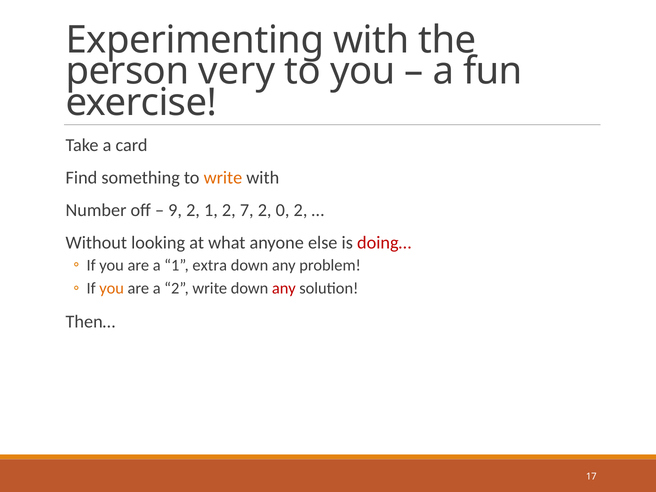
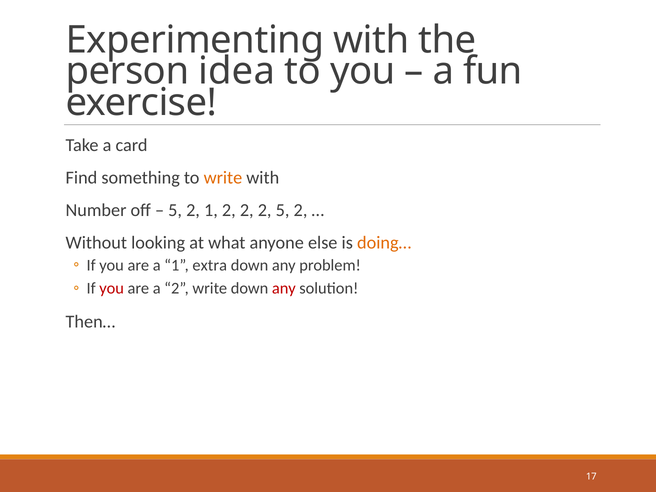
very: very -> idea
9 at (175, 210): 9 -> 5
1 2 7: 7 -> 2
2 0: 0 -> 5
doing… colour: red -> orange
you at (112, 288) colour: orange -> red
